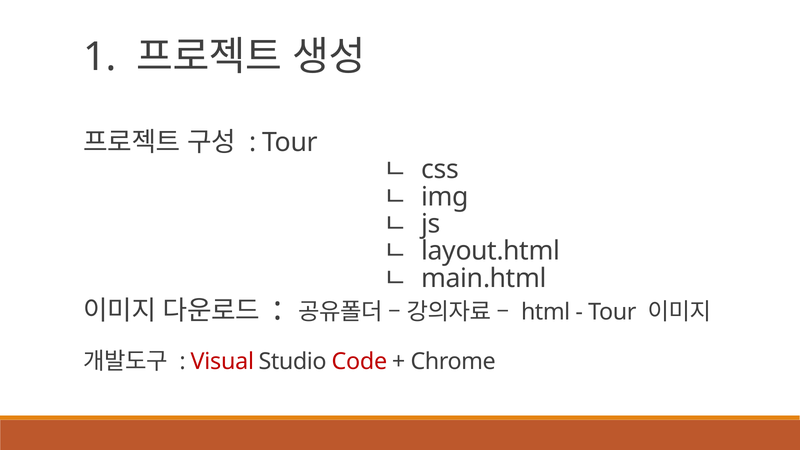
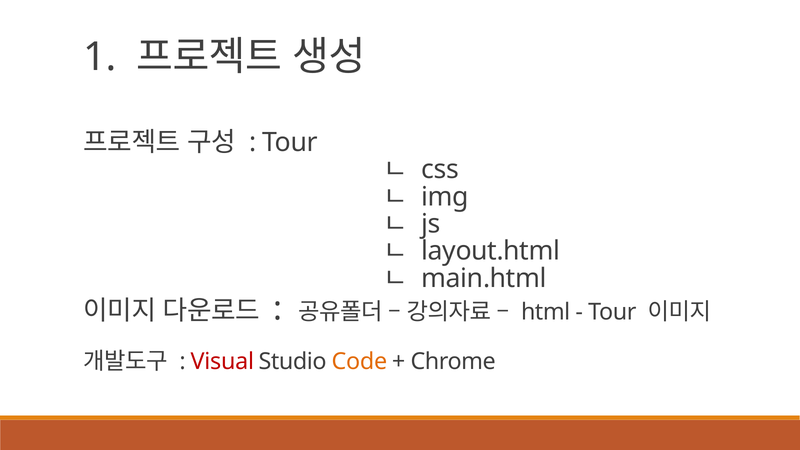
Code colour: red -> orange
